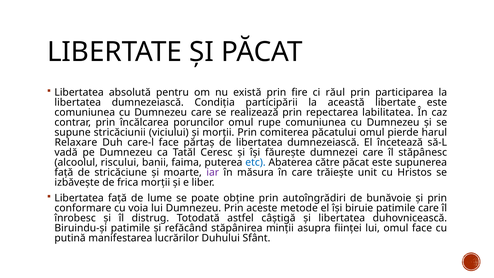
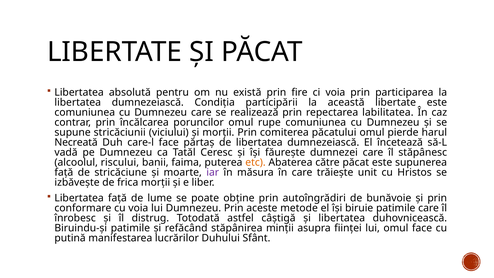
ci răul: răul -> voia
Relaxare: Relaxare -> Necreată
etc colour: blue -> orange
